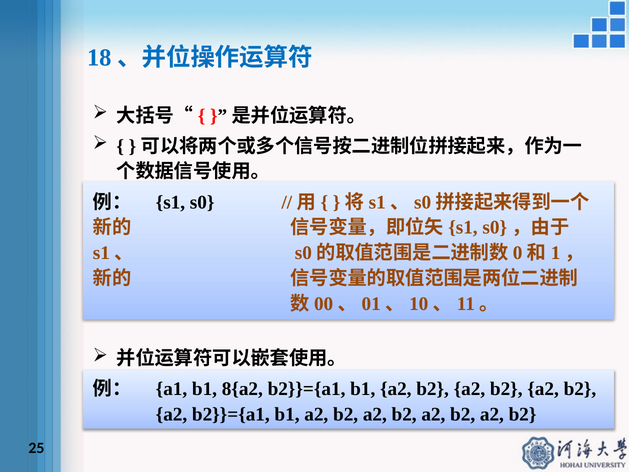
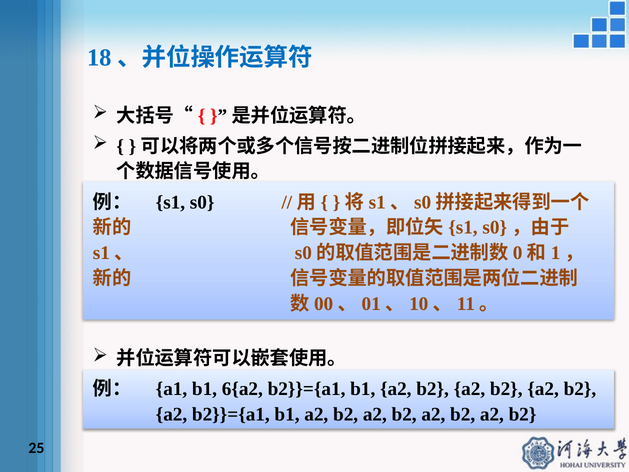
8{a2: 8{a2 -> 6{a2
